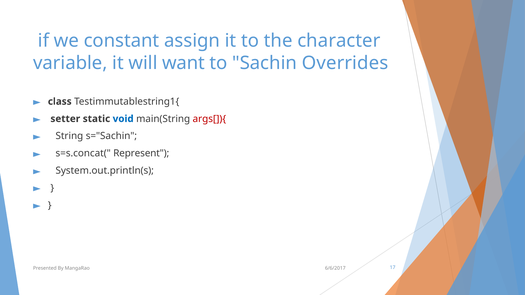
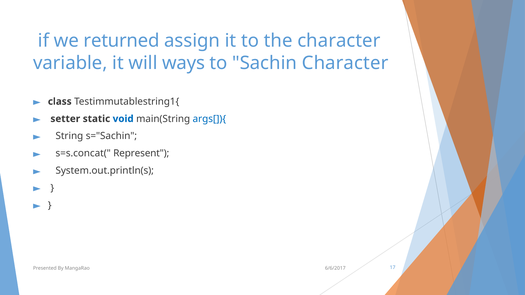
constant: constant -> returned
want: want -> ways
Sachin Overrides: Overrides -> Character
args[]){ colour: red -> blue
